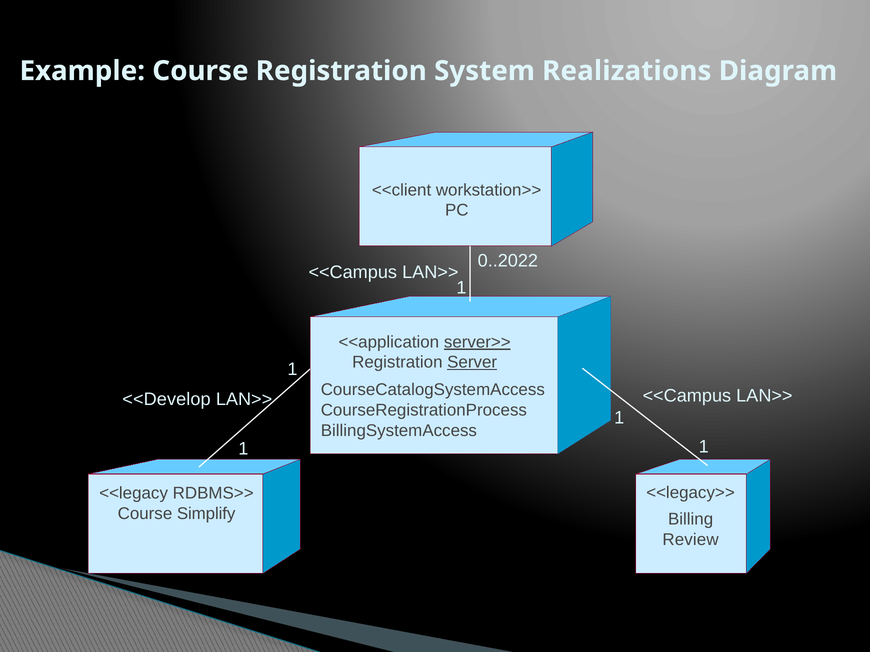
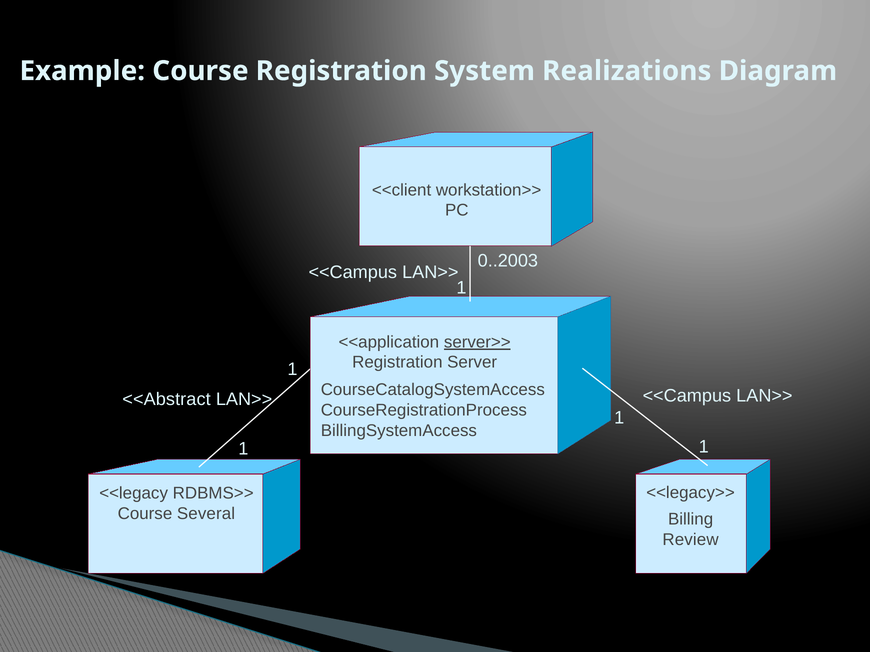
0..2022: 0..2022 -> 0..2003
Server underline: present -> none
<<Develop: <<Develop -> <<Abstract
Simplify: Simplify -> Several
